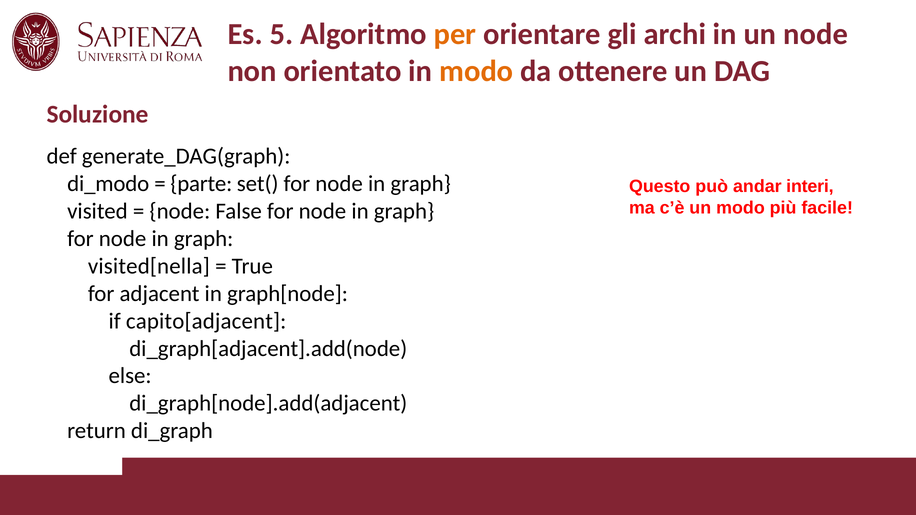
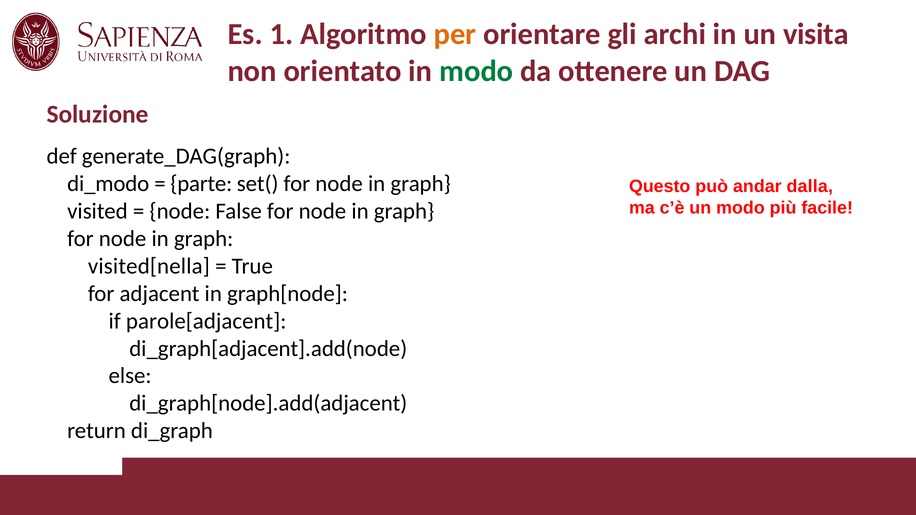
5: 5 -> 1
un node: node -> visita
modo at (476, 71) colour: orange -> green
interi: interi -> dalla
capito[adjacent: capito[adjacent -> parole[adjacent
